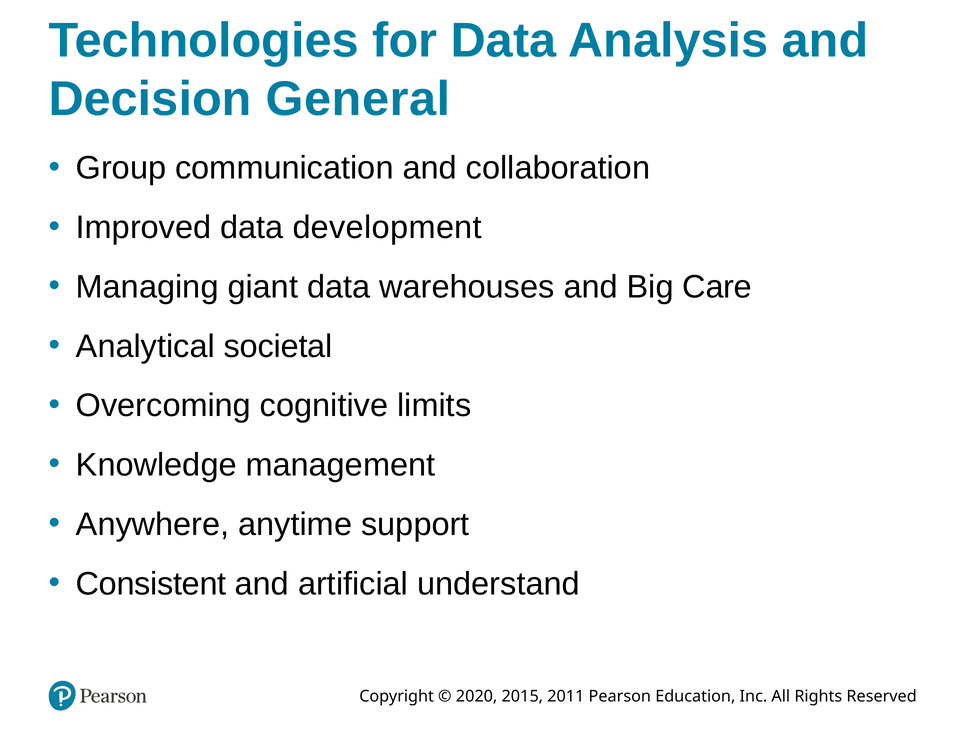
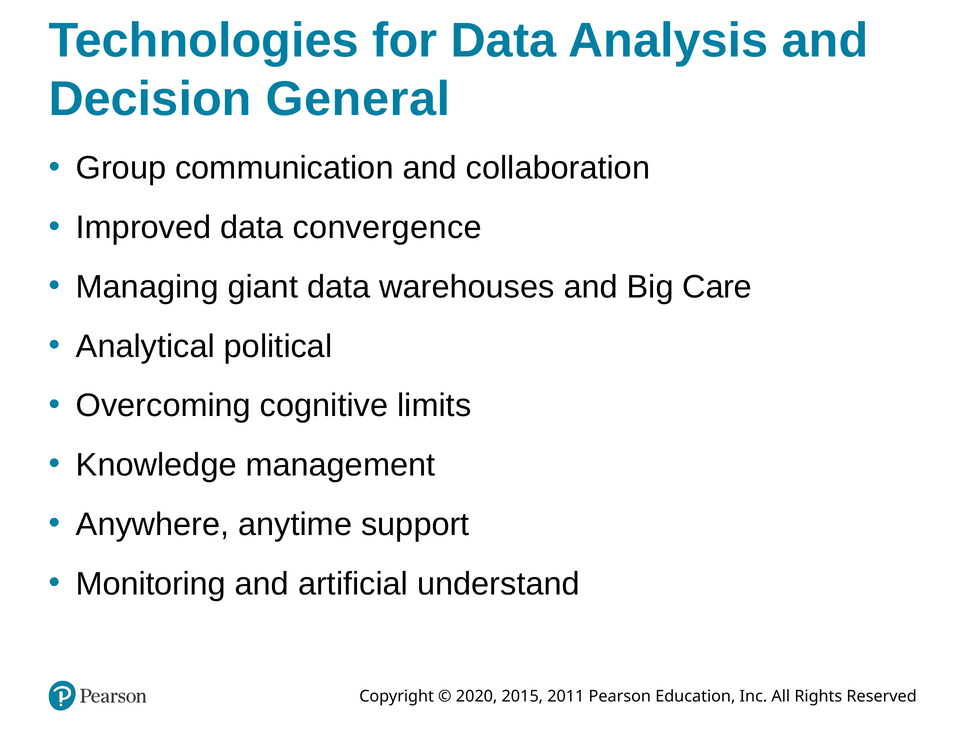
development: development -> convergence
societal: societal -> political
Consistent: Consistent -> Monitoring
